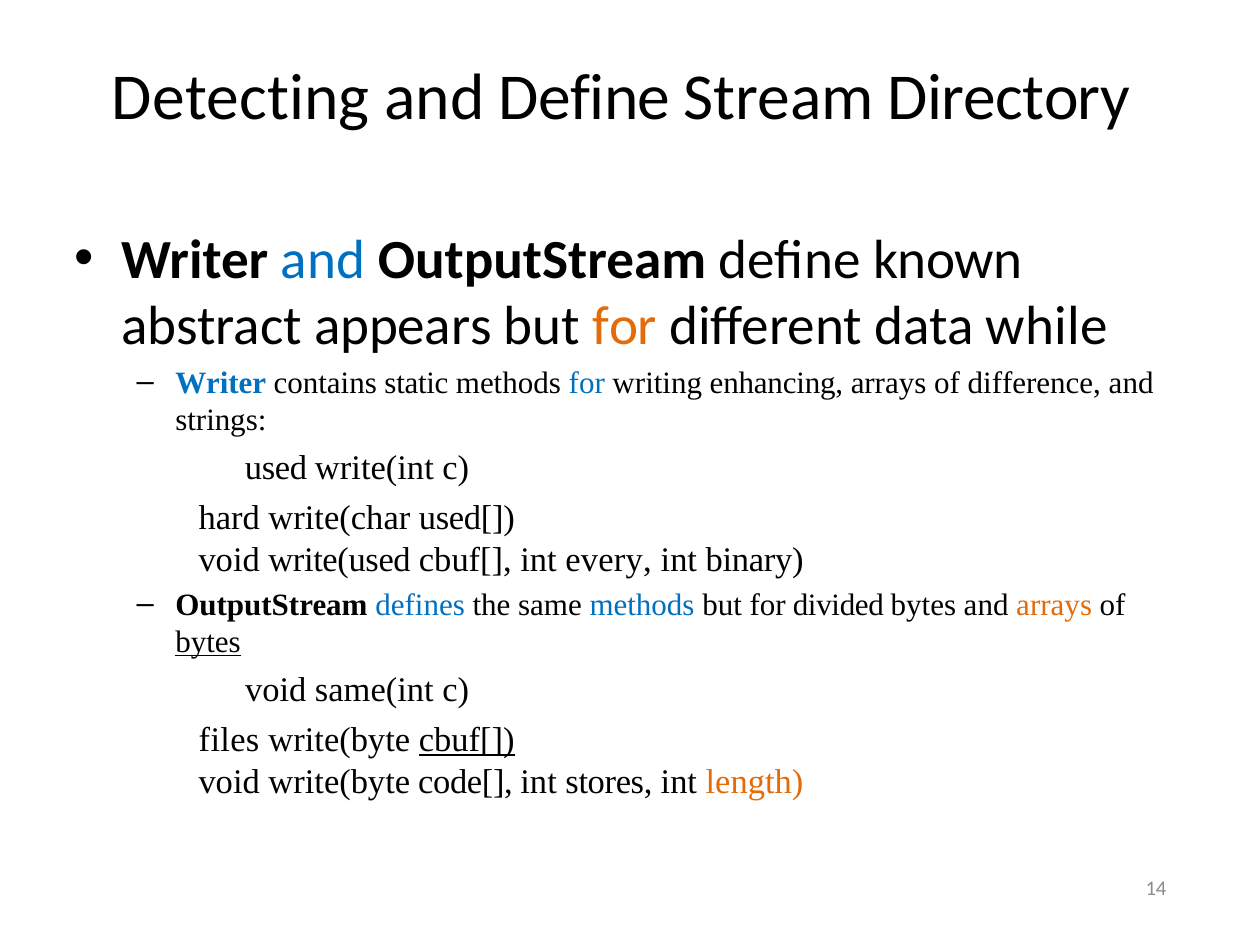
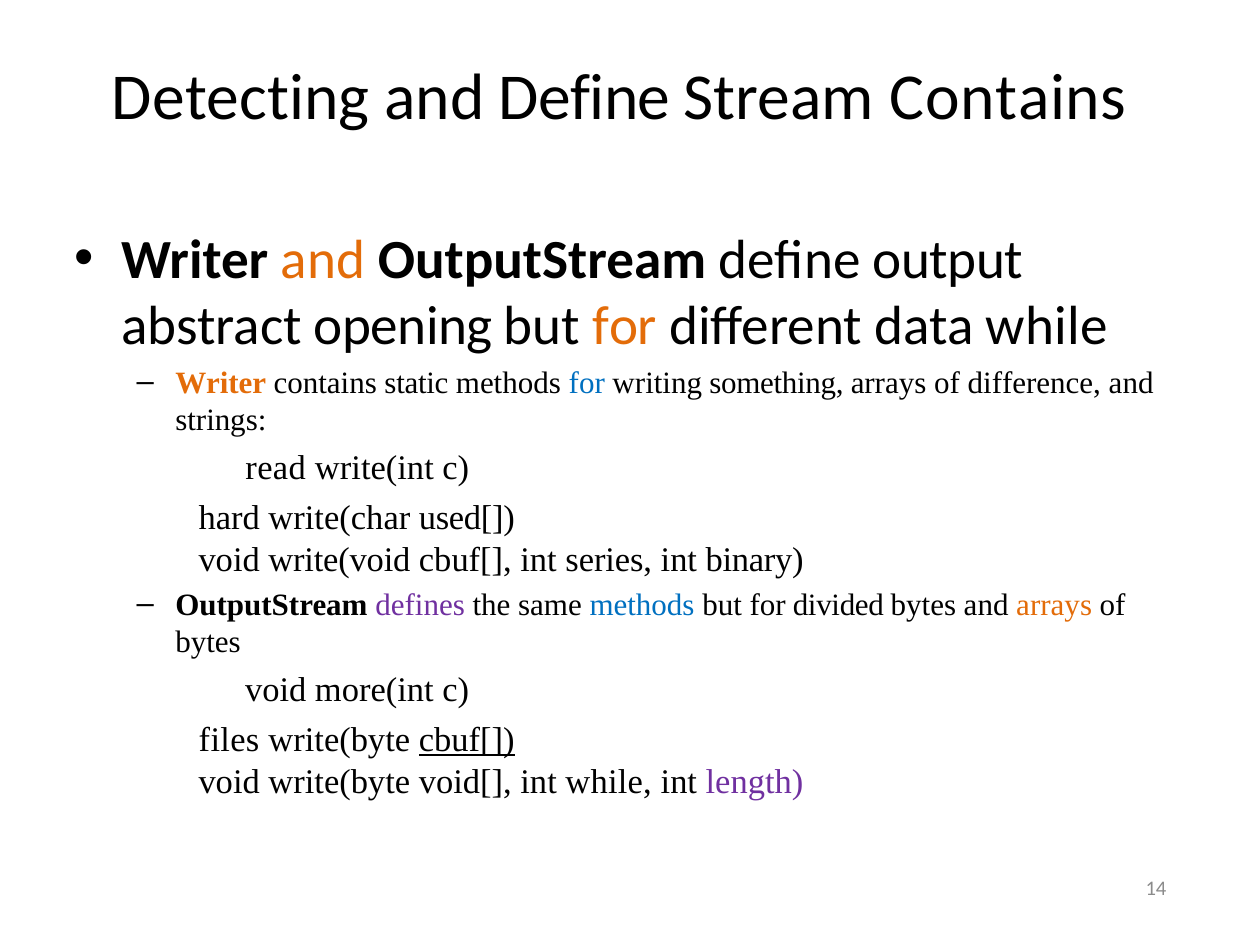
Stream Directory: Directory -> Contains
and at (323, 260) colour: blue -> orange
known: known -> output
appears: appears -> opening
Writer at (221, 383) colour: blue -> orange
enhancing: enhancing -> something
used: used -> read
write(used: write(used -> write(void
every: every -> series
defines colour: blue -> purple
bytes at (208, 642) underline: present -> none
same(int: same(int -> more(int
code[: code[ -> void[
int stores: stores -> while
length colour: orange -> purple
